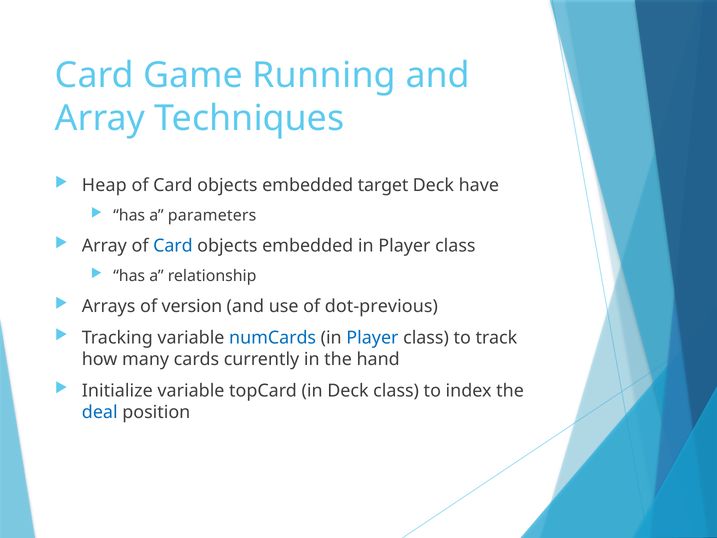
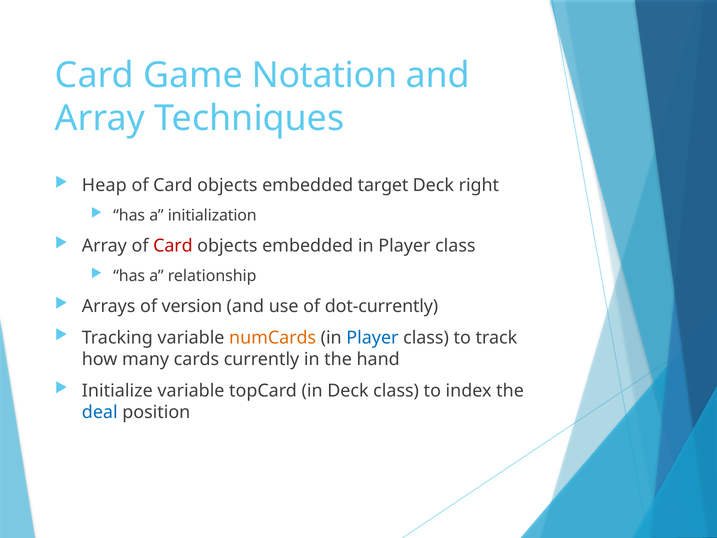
Running: Running -> Notation
have: have -> right
parameters: parameters -> initialization
Card at (173, 246) colour: blue -> red
dot-previous: dot-previous -> dot-currently
numCards colour: blue -> orange
